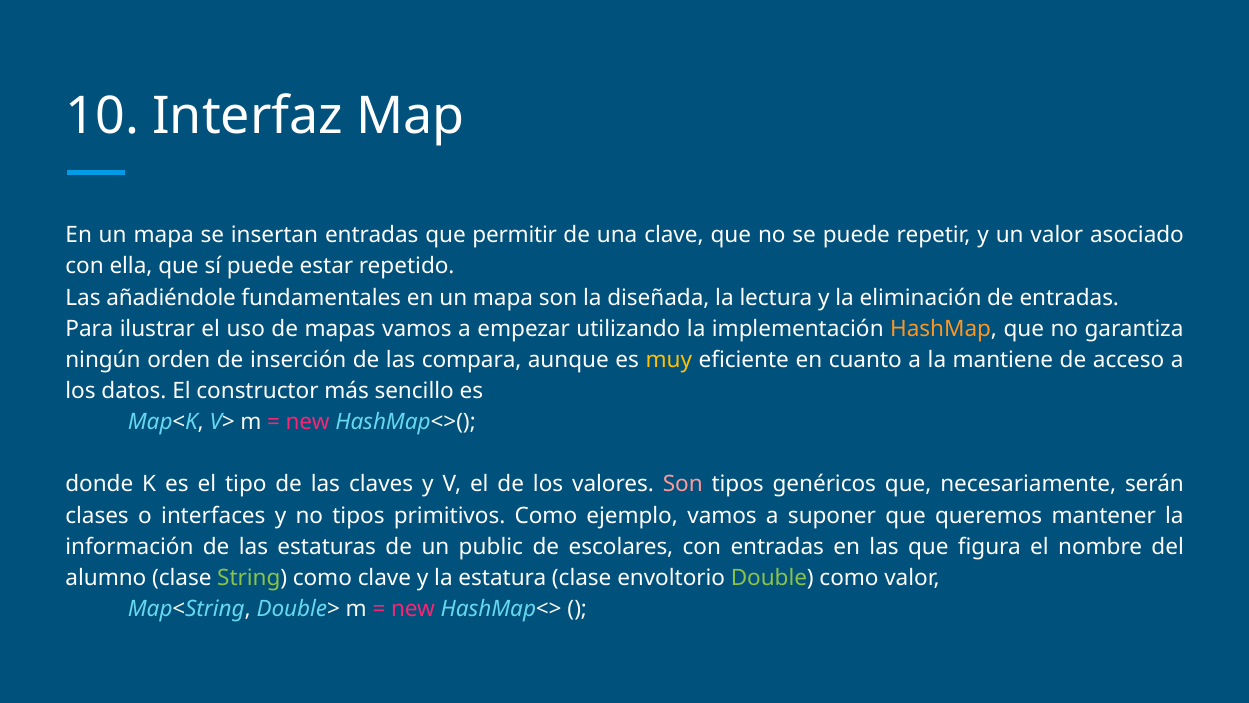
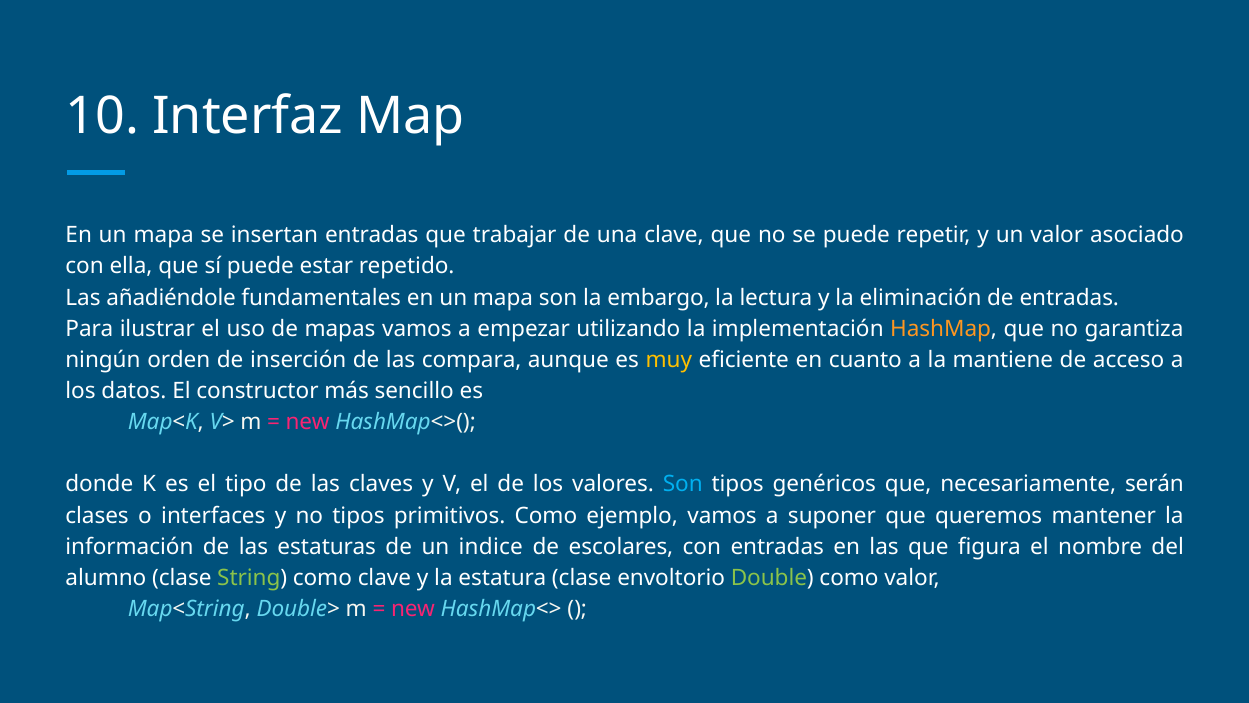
permitir: permitir -> trabajar
diseñada: diseñada -> embargo
Son at (683, 484) colour: pink -> light blue
public: public -> indice
